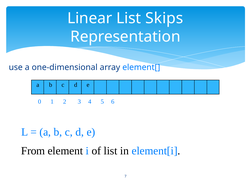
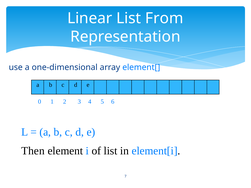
Skips: Skips -> From
From: From -> Then
